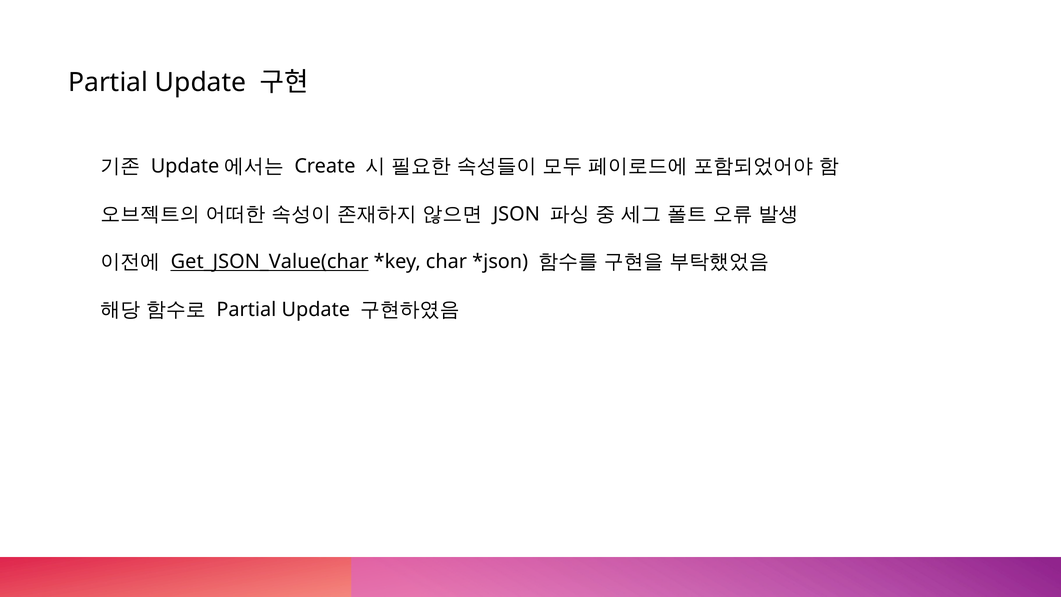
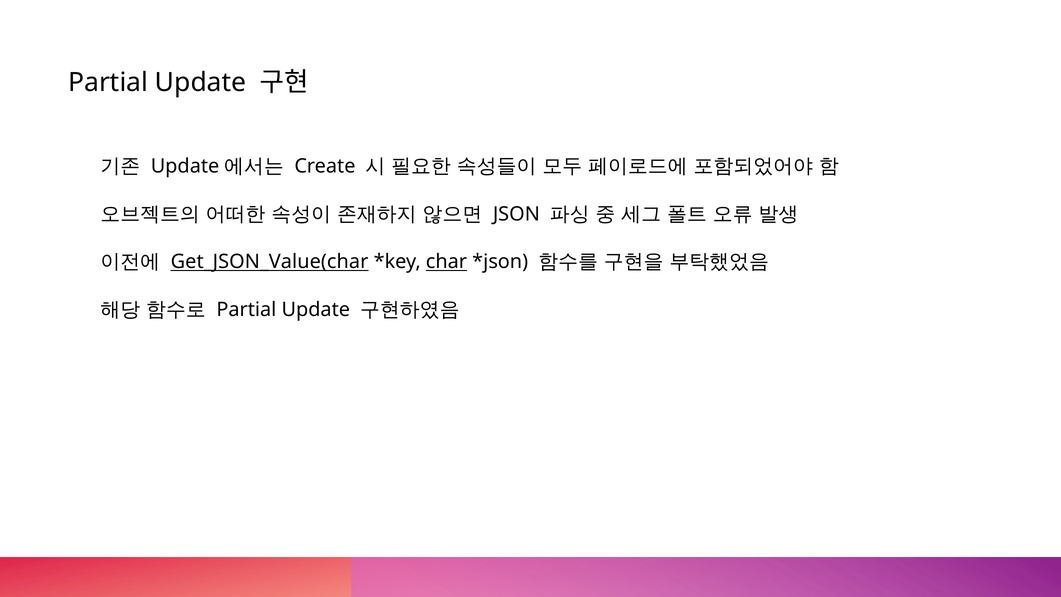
char underline: none -> present
